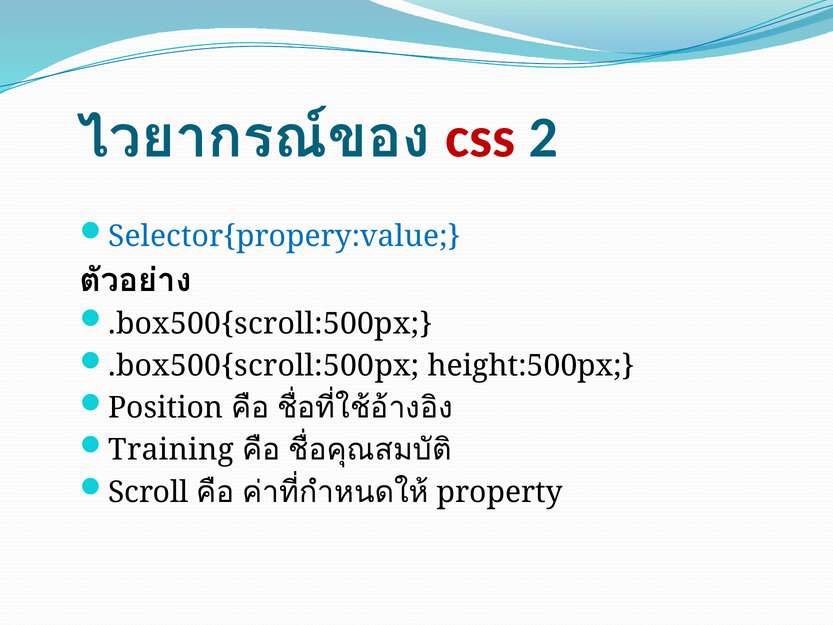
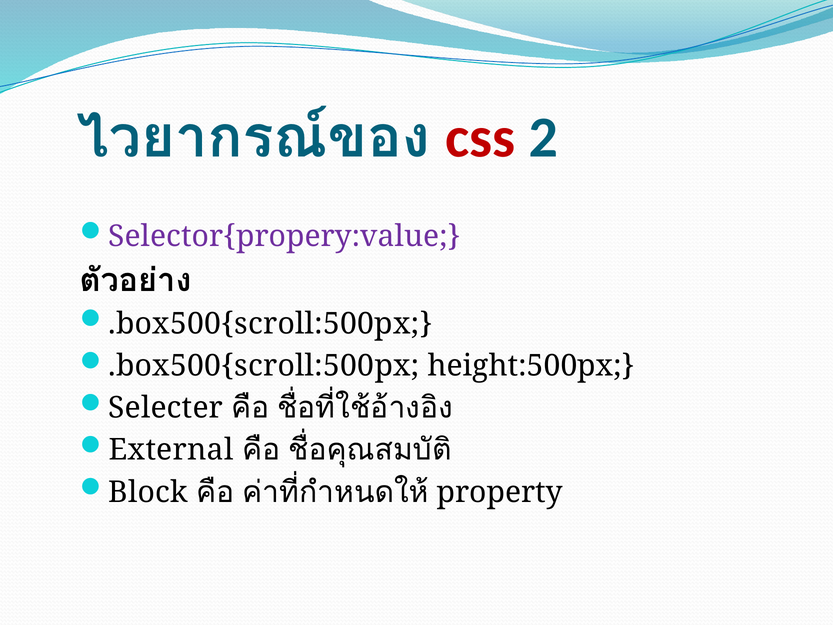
Selector{propery:value colour: blue -> purple
Position: Position -> Selecter
Training: Training -> External
Scroll: Scroll -> Block
